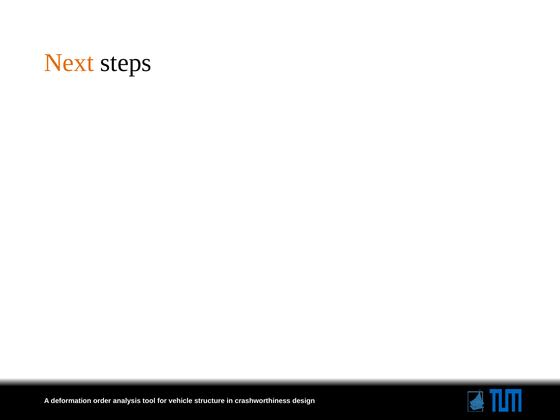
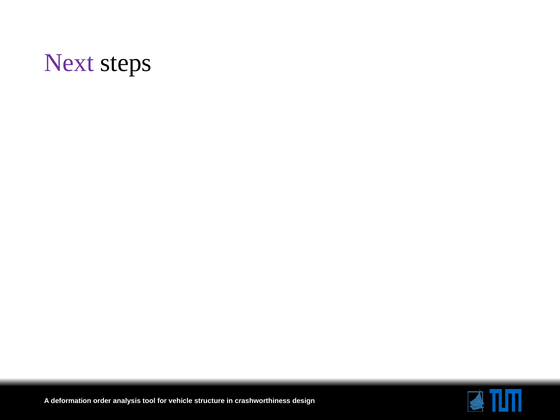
Next colour: orange -> purple
